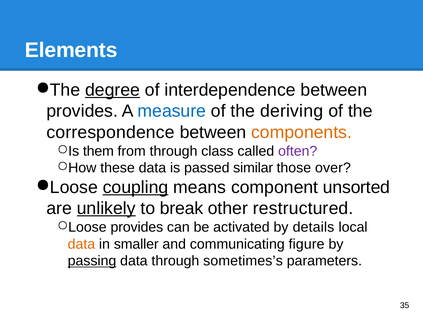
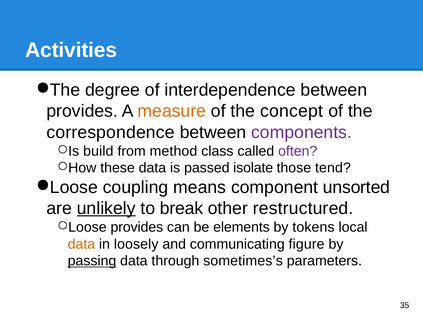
Elements: Elements -> Activities
degree underline: present -> none
measure colour: blue -> orange
deriving: deriving -> concept
components colour: orange -> purple
them: them -> build
from through: through -> method
similar: similar -> isolate
over: over -> tend
coupling underline: present -> none
activated: activated -> elements
details: details -> tokens
smaller: smaller -> loosely
